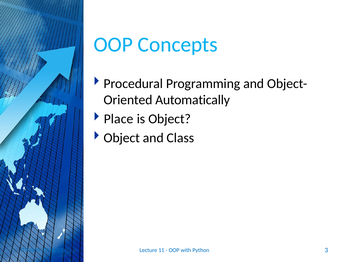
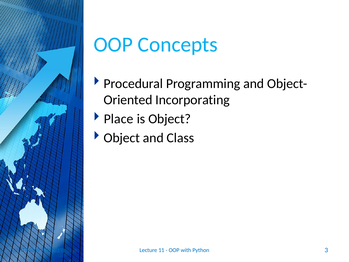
Automatically: Automatically -> Incorporating
